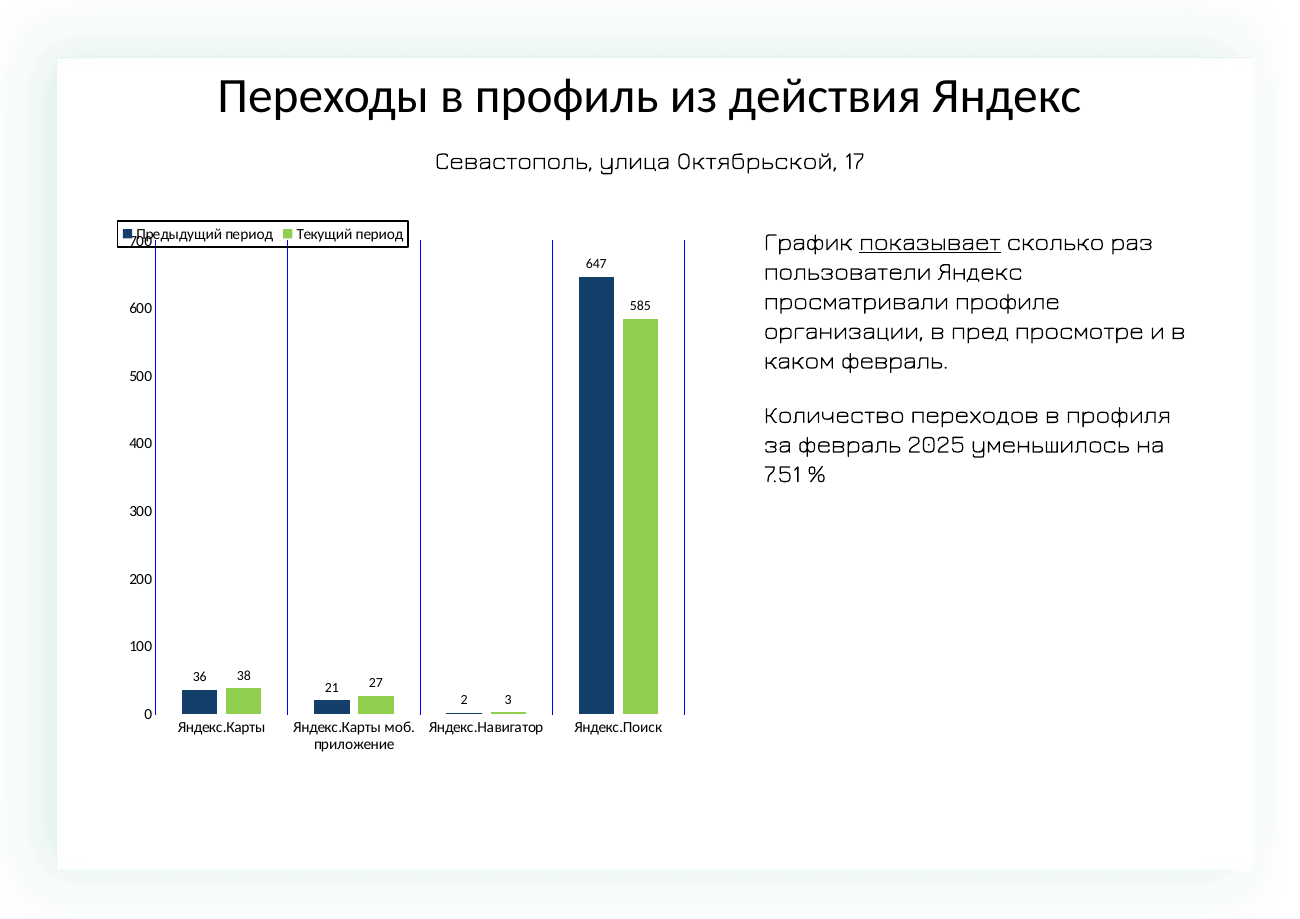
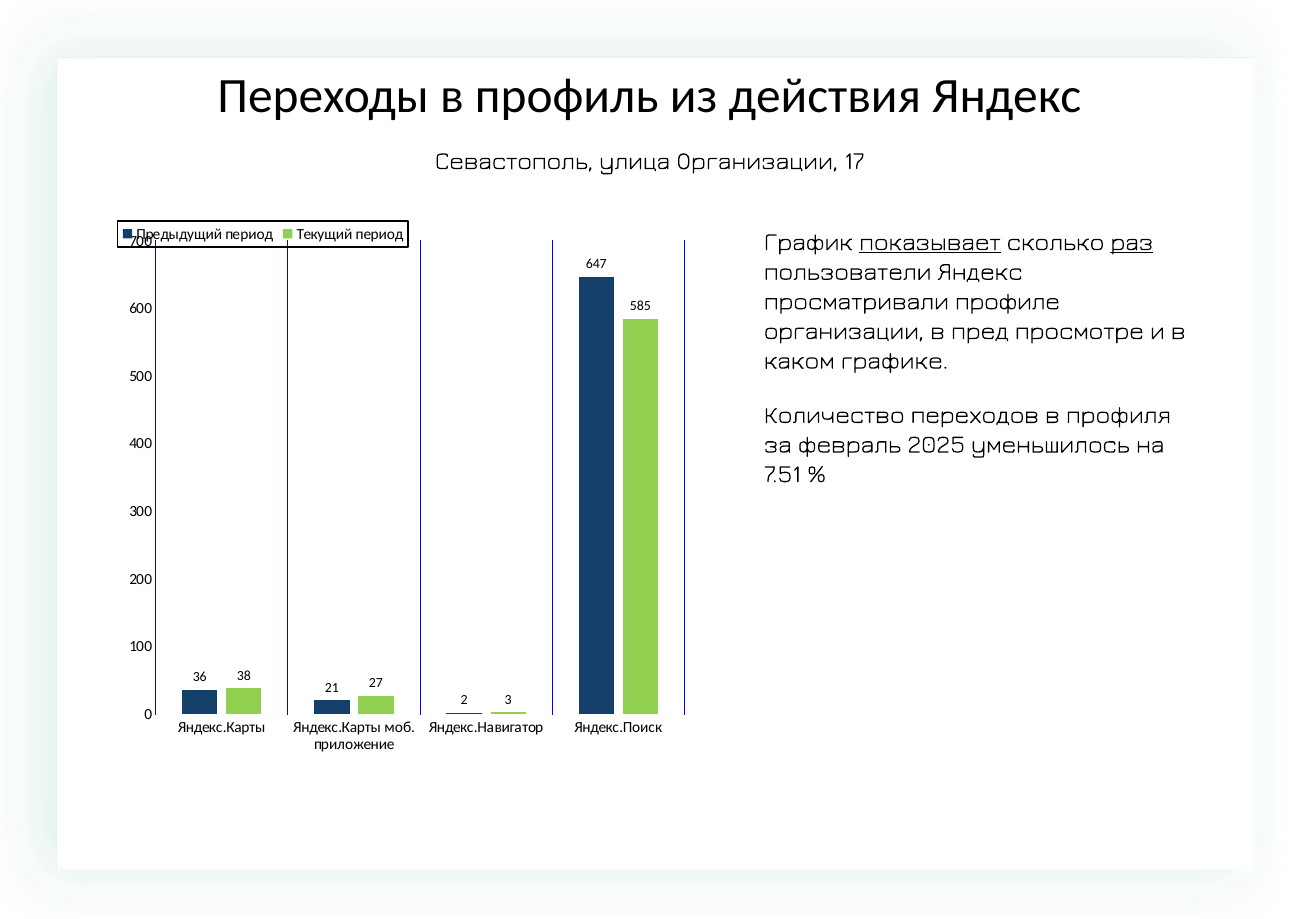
улица Октябрьской: Октябрьской -> Организации
раз underline: none -> present
каком февраль: февраль -> графике
